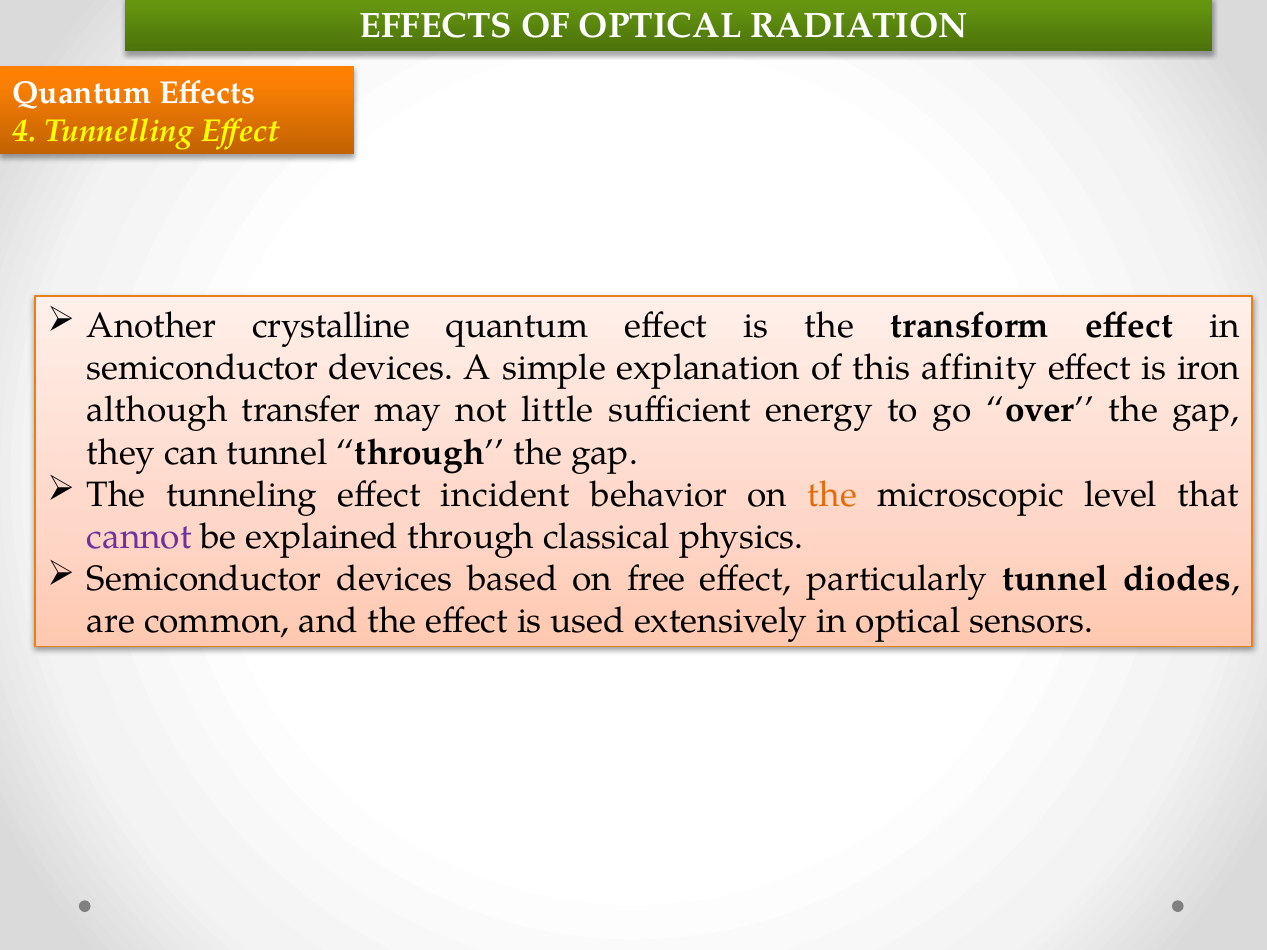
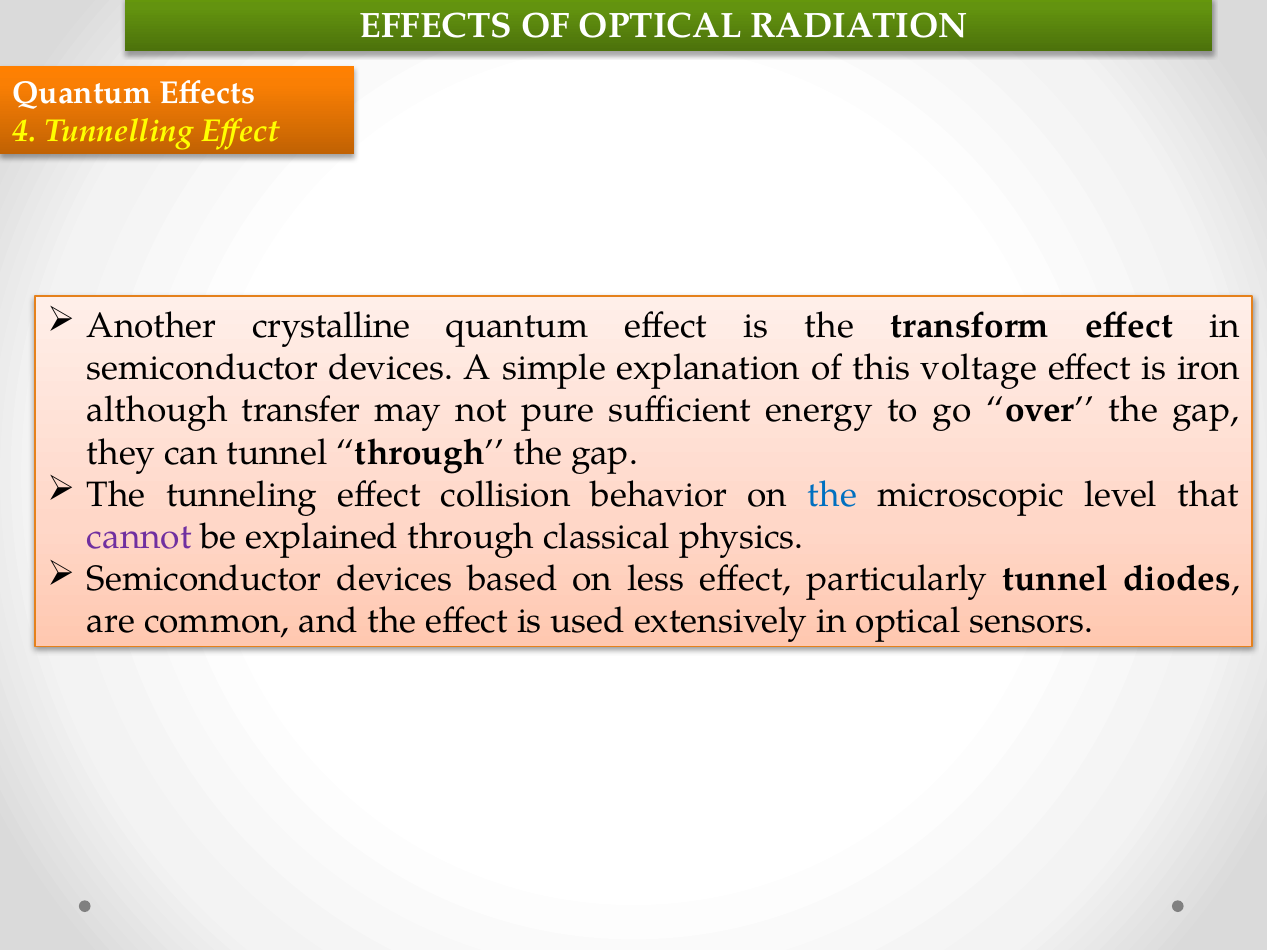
affinity: affinity -> voltage
little: little -> pure
incident: incident -> collision
the at (832, 495) colour: orange -> blue
free: free -> less
